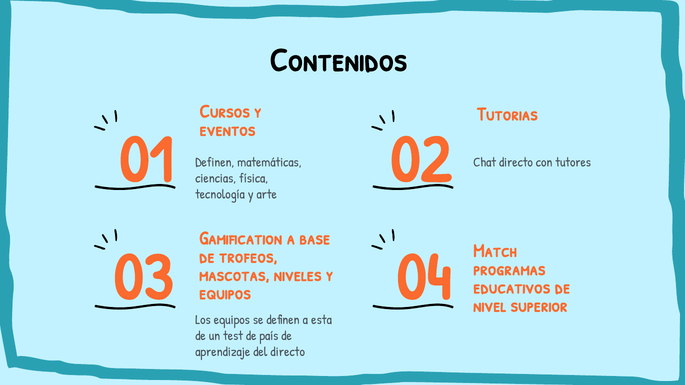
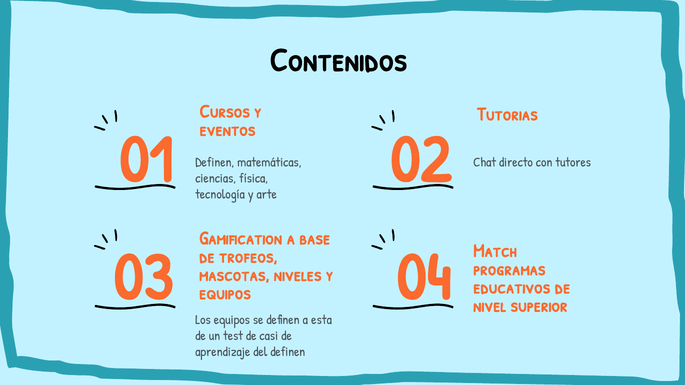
país: país -> casi
del directo: directo -> definen
